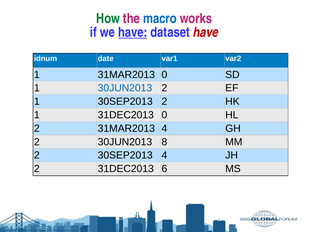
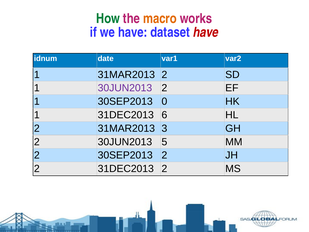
macro colour: blue -> orange
have at (133, 32) underline: present -> none
31MAR2013 0: 0 -> 2
30JUN2013 at (125, 88) colour: blue -> purple
30SEP2013 2: 2 -> 0
31DEC2013 0: 0 -> 6
31MAR2013 4: 4 -> 3
8: 8 -> 5
30SEP2013 4: 4 -> 2
31DEC2013 6: 6 -> 2
